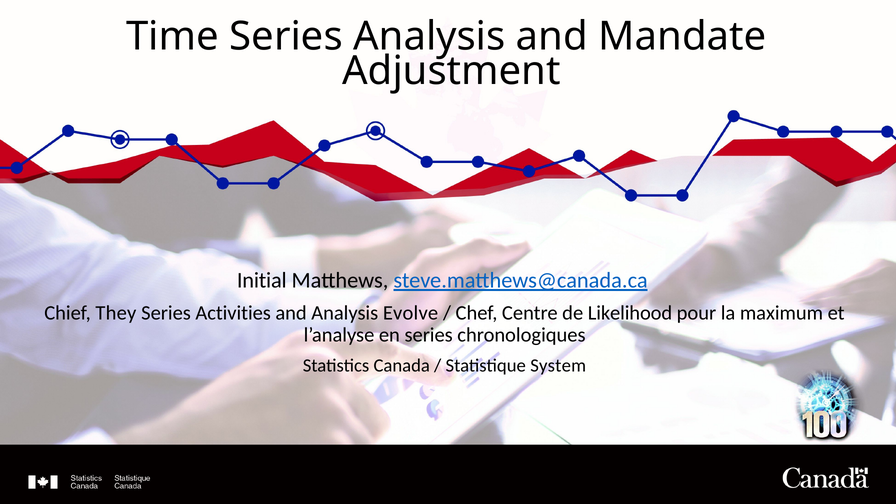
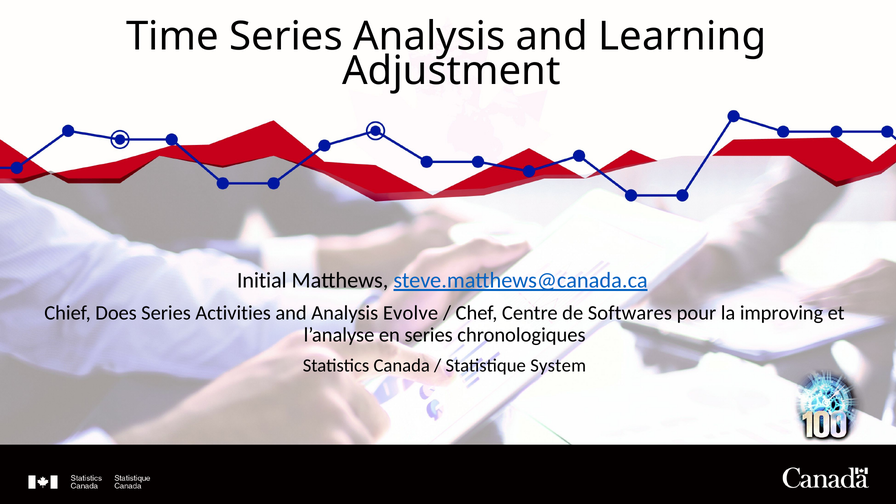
Mandate: Mandate -> Learning
They: They -> Does
Likelihood: Likelihood -> Softwares
maximum: maximum -> improving
